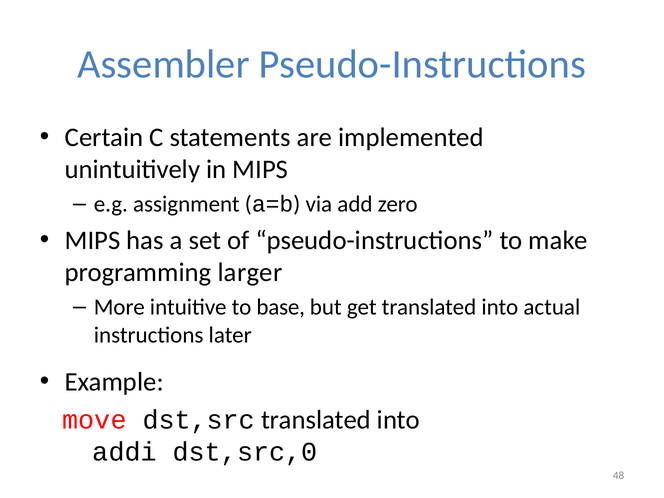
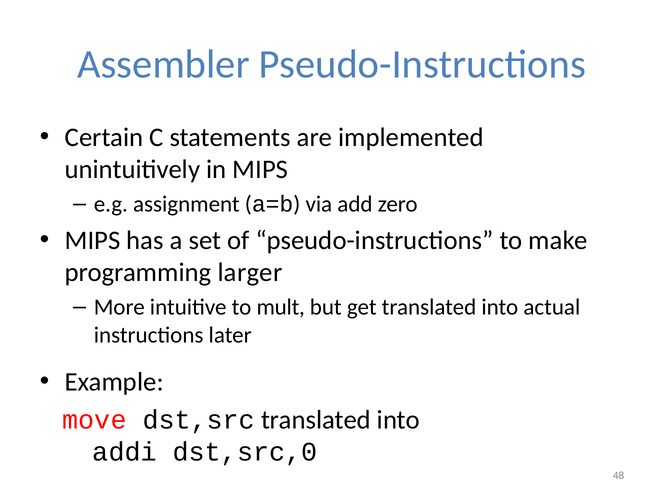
base: base -> mult
